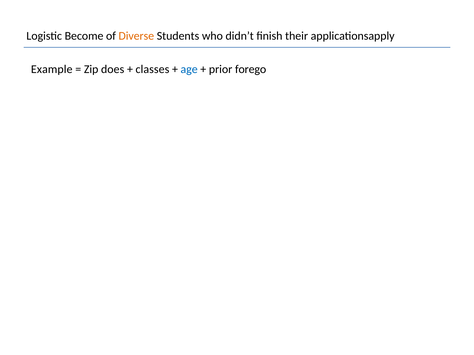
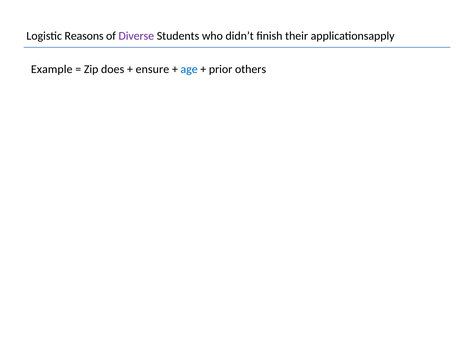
Become: Become -> Reasons
Diverse colour: orange -> purple
classes: classes -> ensure
forego: forego -> others
